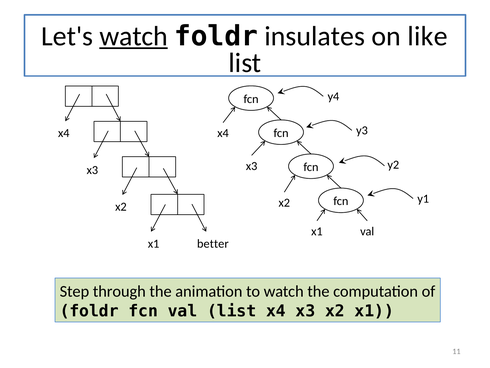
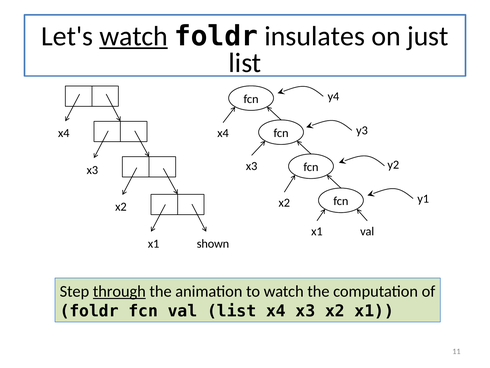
like: like -> just
better: better -> shown
through underline: none -> present
